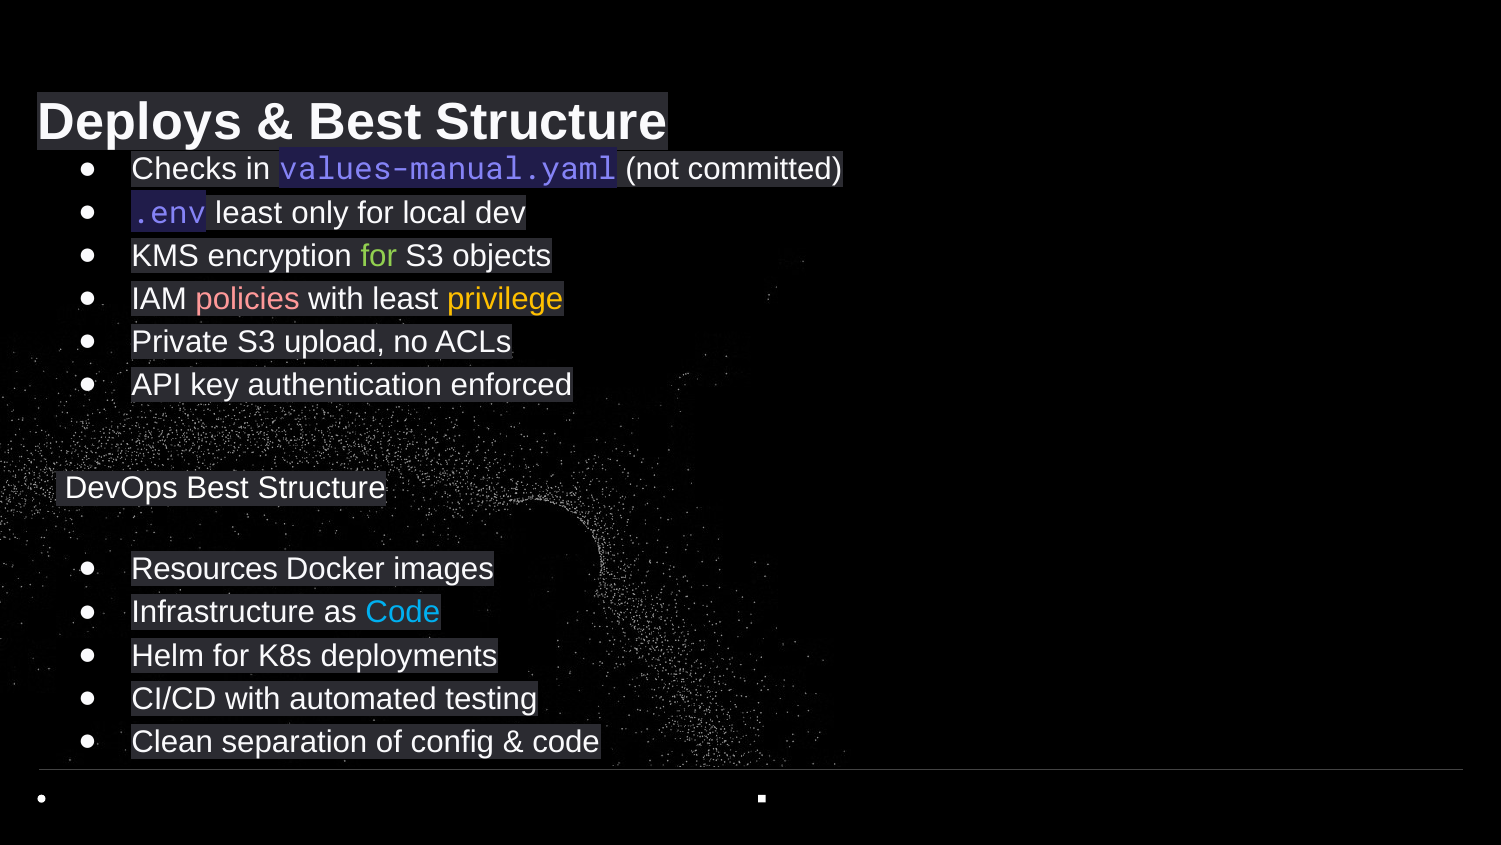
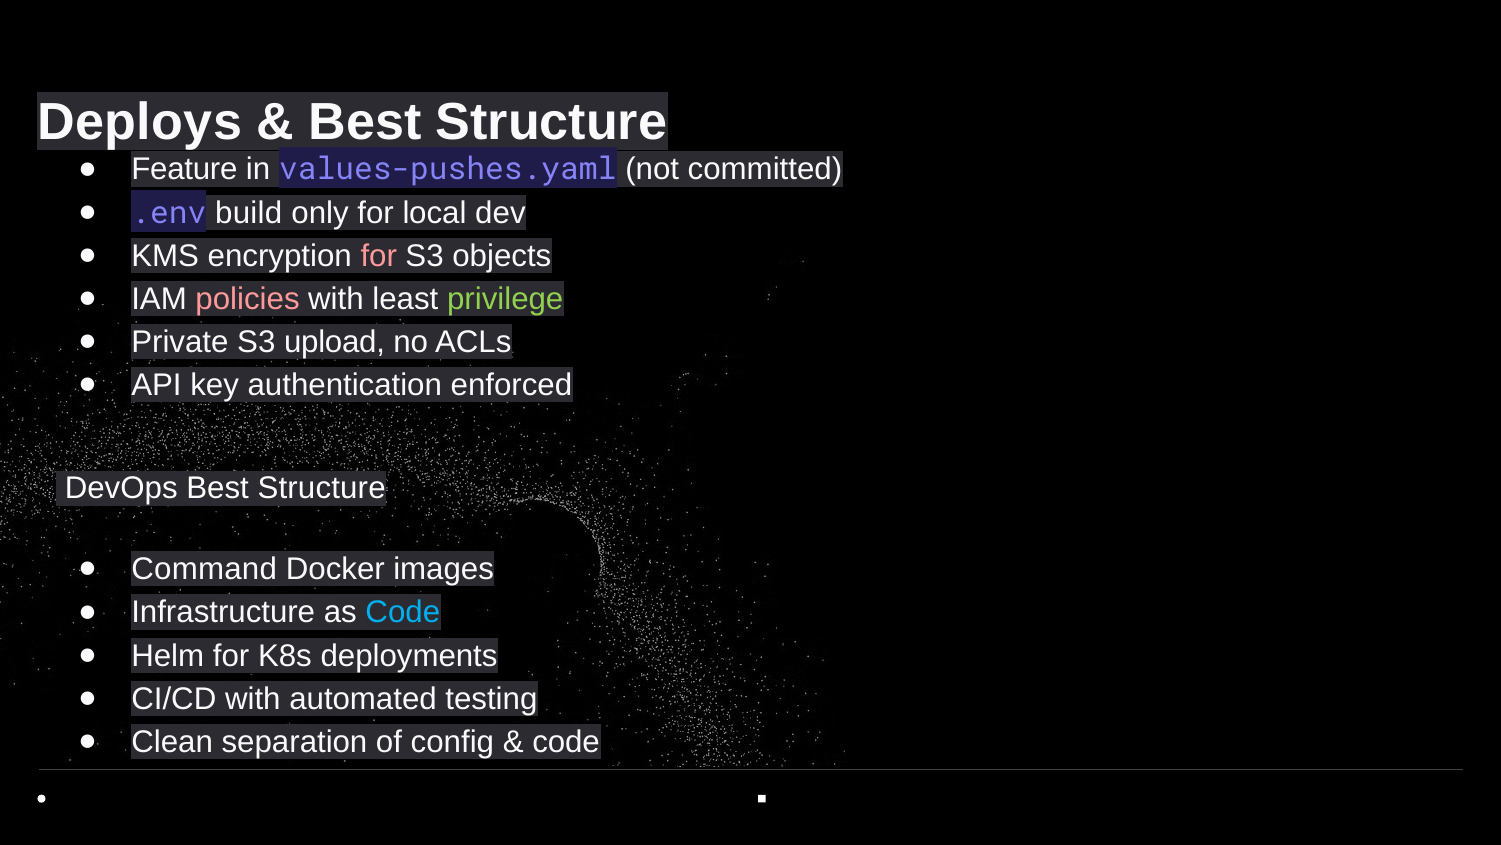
Checks: Checks -> Feature
values-manual.yaml: values-manual.yaml -> values-pushes.yaml
.env least: least -> build
for at (379, 256) colour: light green -> pink
privilege colour: yellow -> light green
Resources: Resources -> Command
